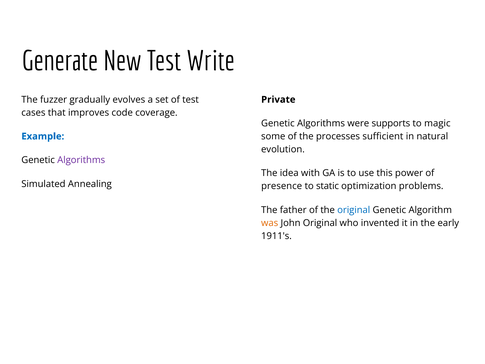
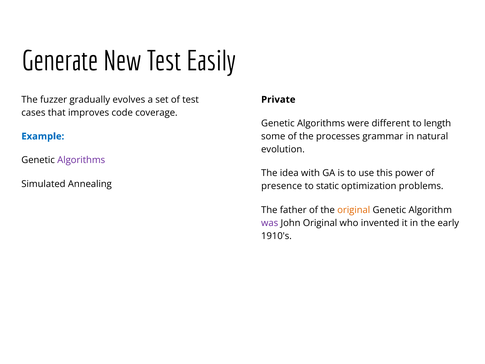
Write: Write -> Easily
supports: supports -> different
magic: magic -> length
sufficient: sufficient -> grammar
original at (354, 210) colour: blue -> orange
was colour: orange -> purple
1911's: 1911's -> 1910's
